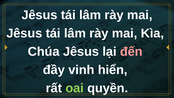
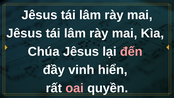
oai colour: light green -> pink
